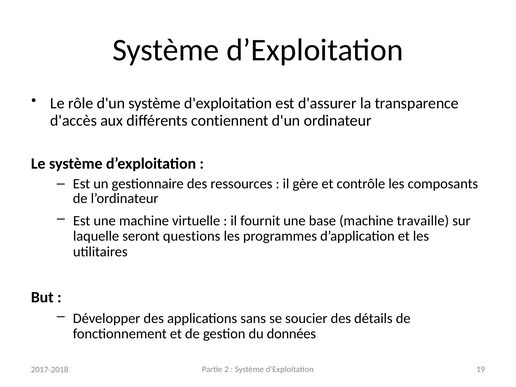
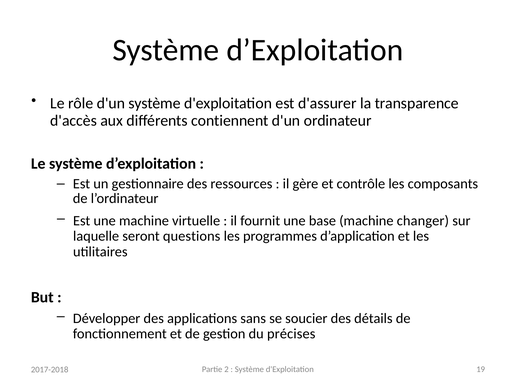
travaille: travaille -> changer
données: données -> précises
